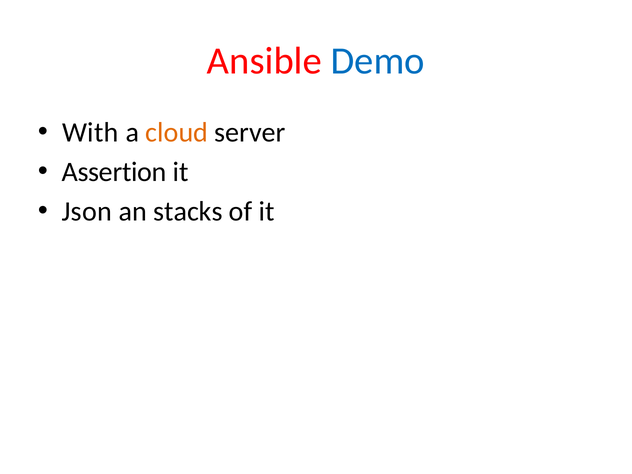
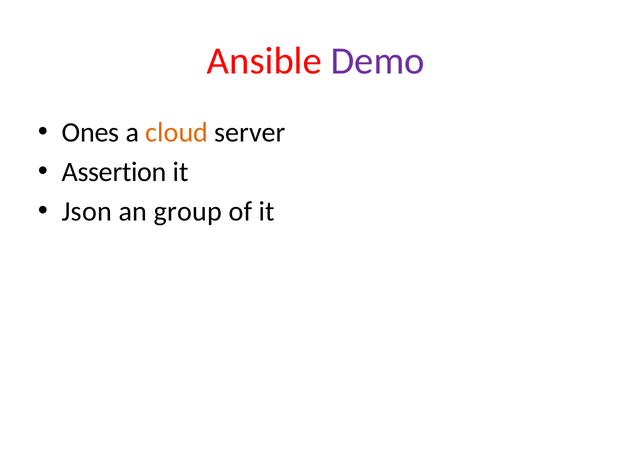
Demo colour: blue -> purple
With: With -> Ones
stacks: stacks -> group
